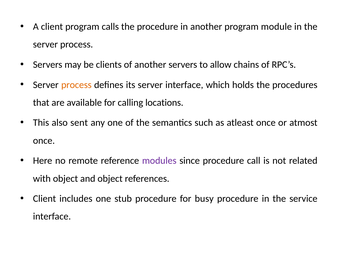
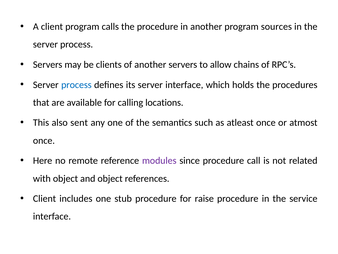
module: module -> sources
process at (76, 85) colour: orange -> blue
busy: busy -> raise
